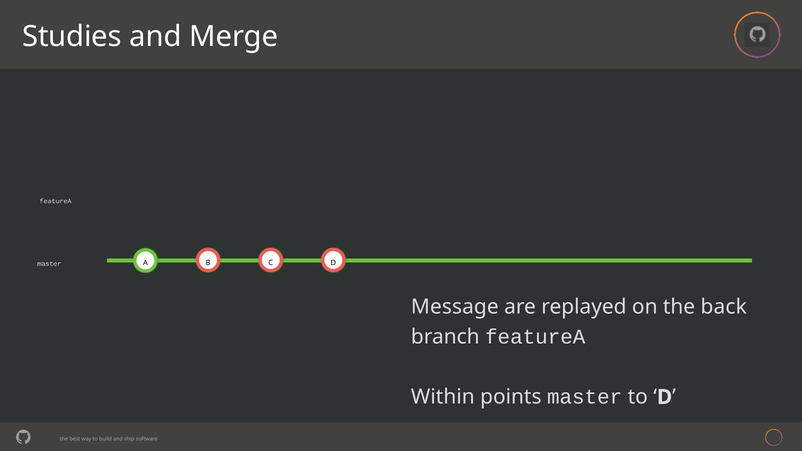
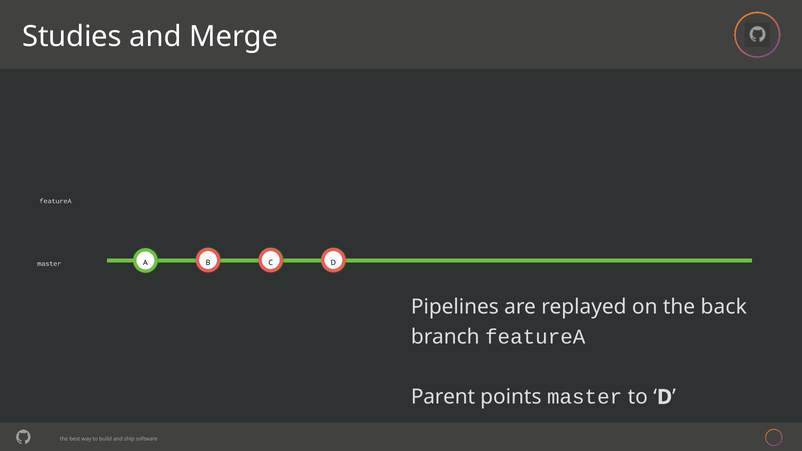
Message: Message -> Pipelines
Within: Within -> Parent
